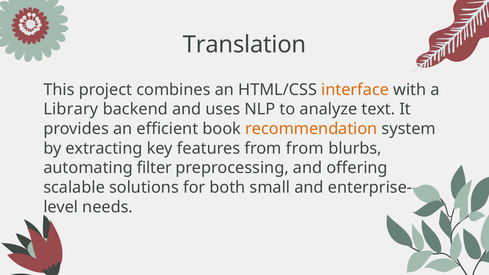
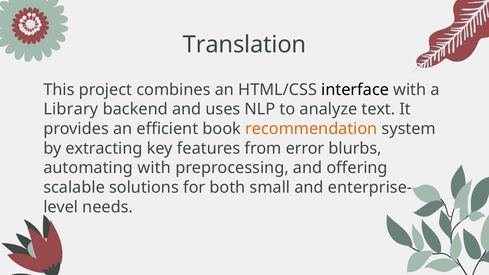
interface colour: orange -> black
from from: from -> error
automating filter: filter -> with
